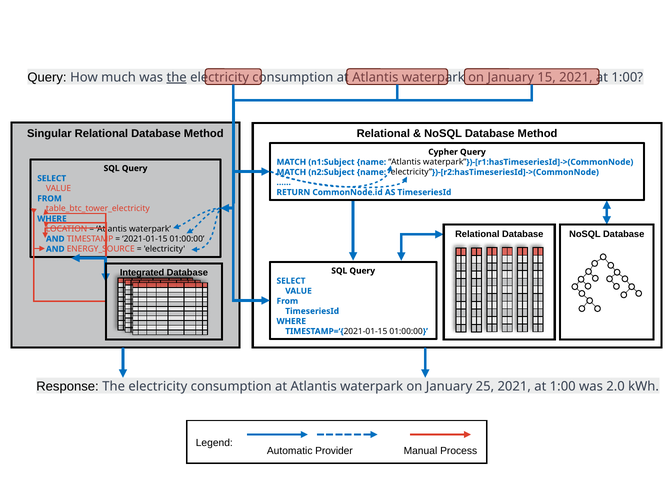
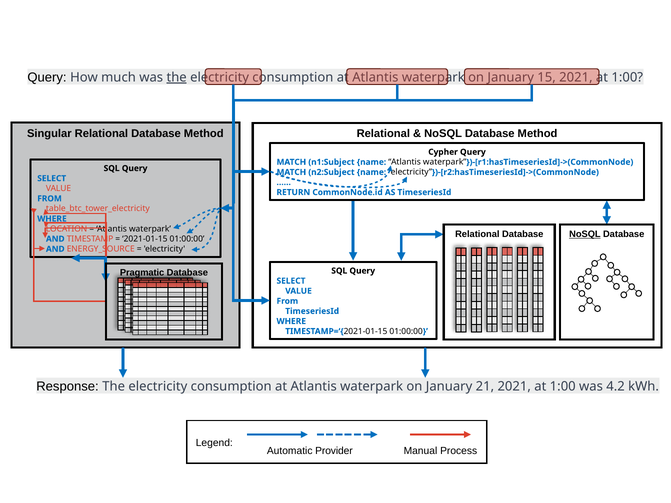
NoSQL at (585, 234) underline: none -> present
Integrated: Integrated -> Pragmatic
25: 25 -> 21
2.0: 2.0 -> 4.2
